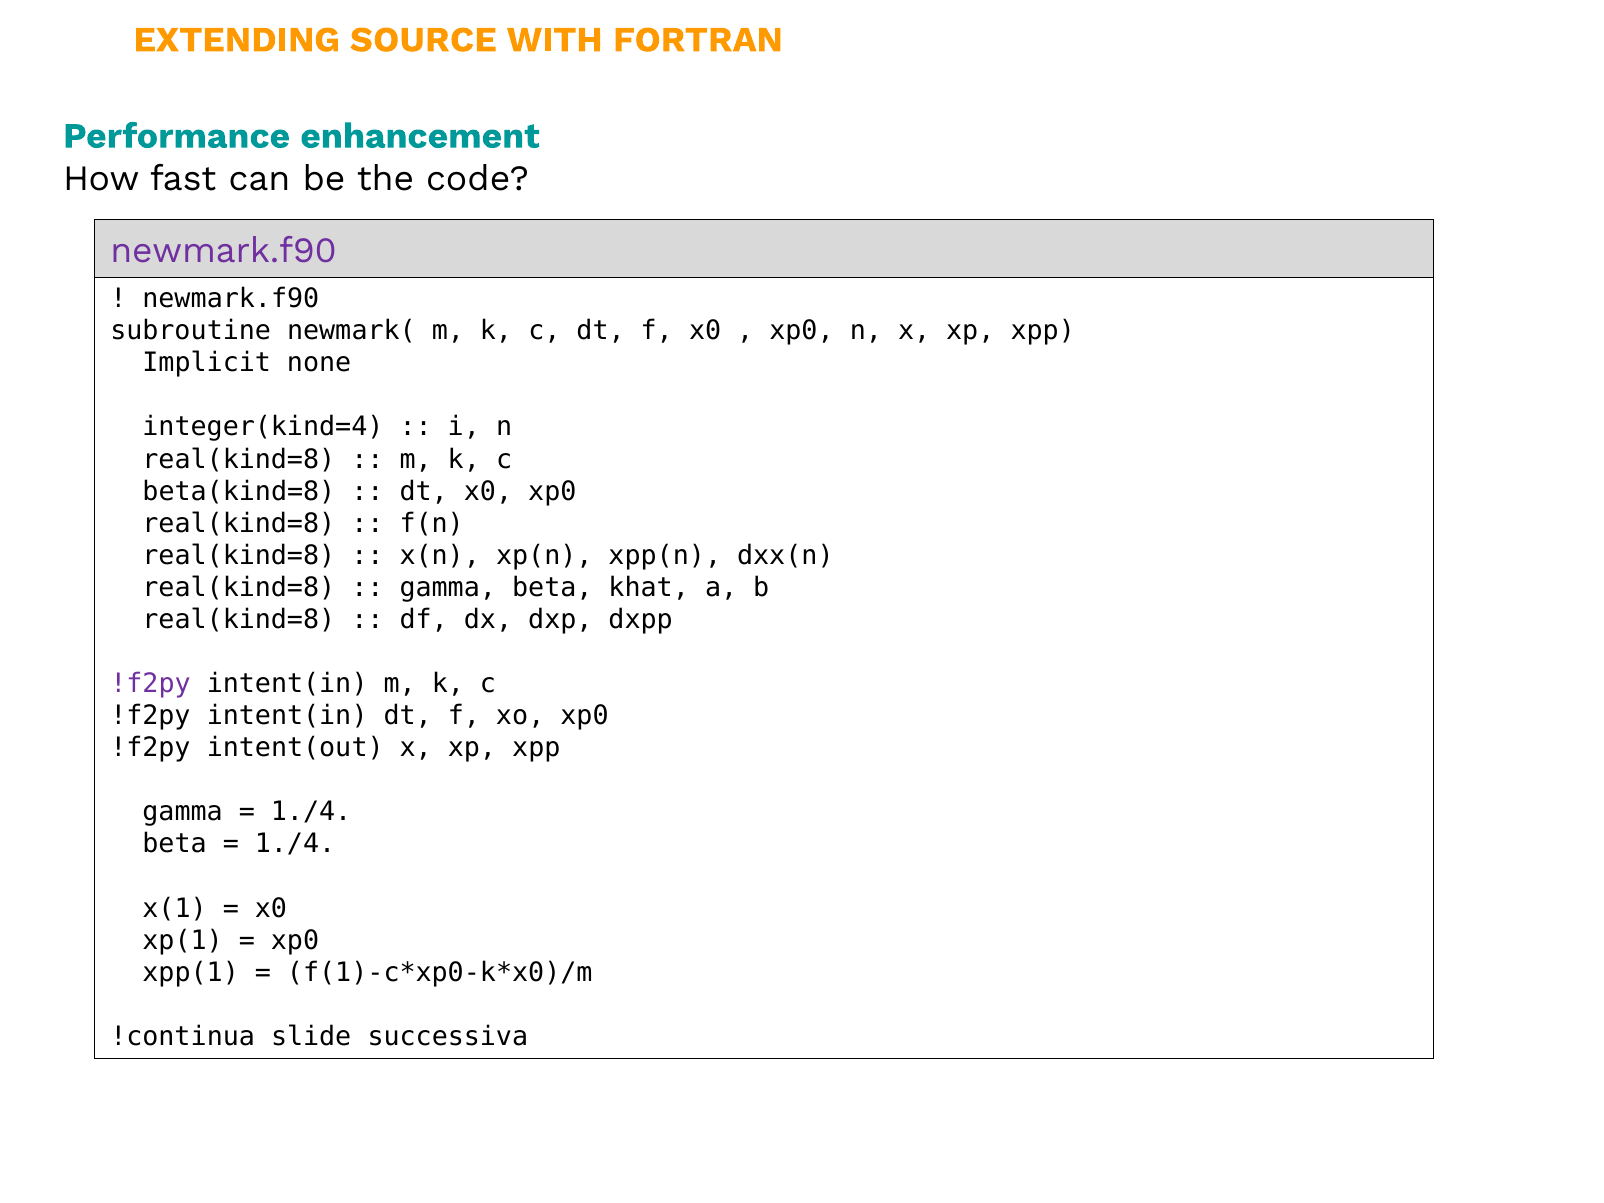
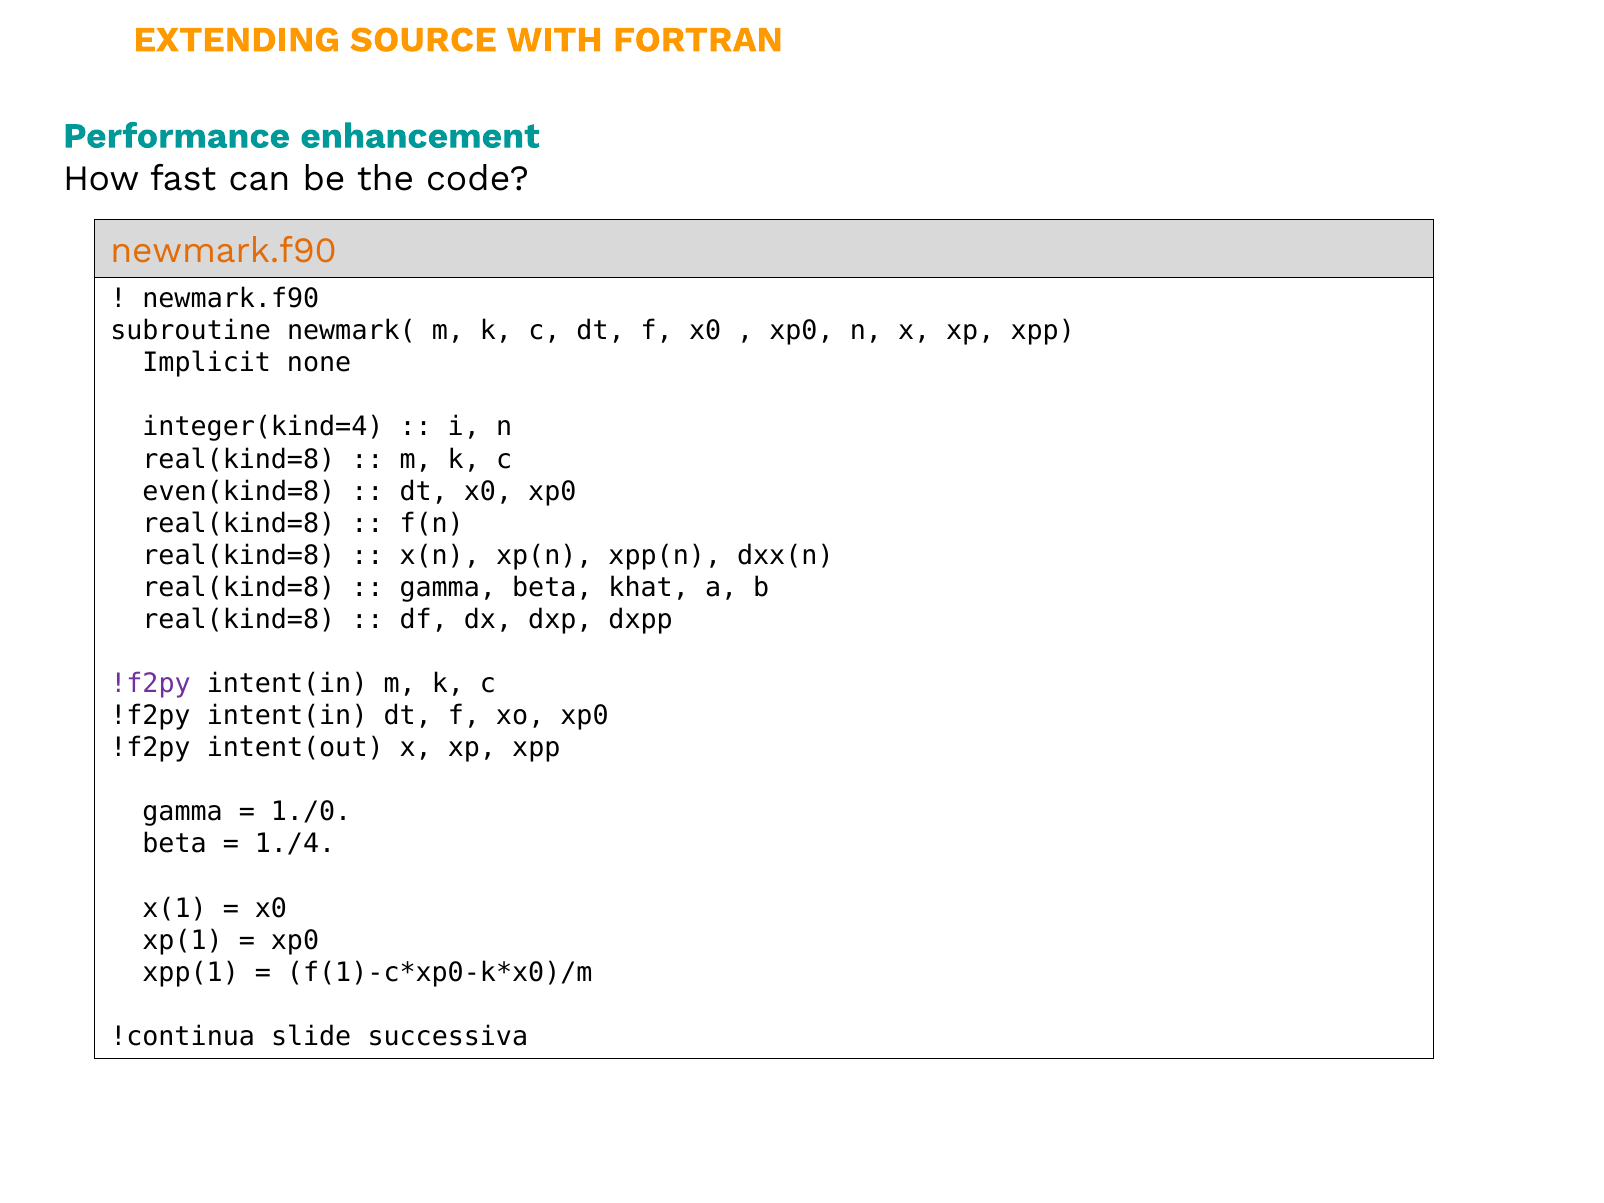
newmark.f90 at (224, 251) colour: purple -> orange
beta(kind=8: beta(kind=8 -> even(kind=8
1./4 at (311, 812): 1./4 -> 1./0
